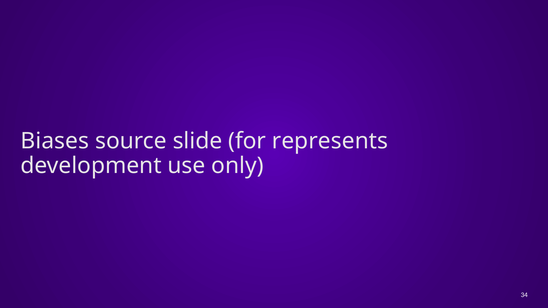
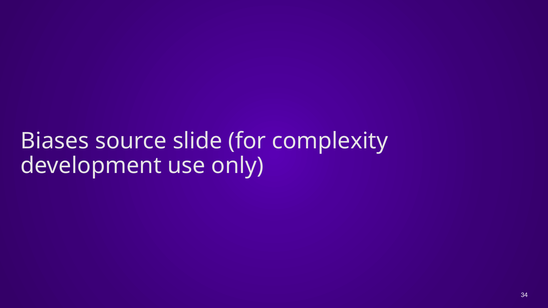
represents: represents -> complexity
